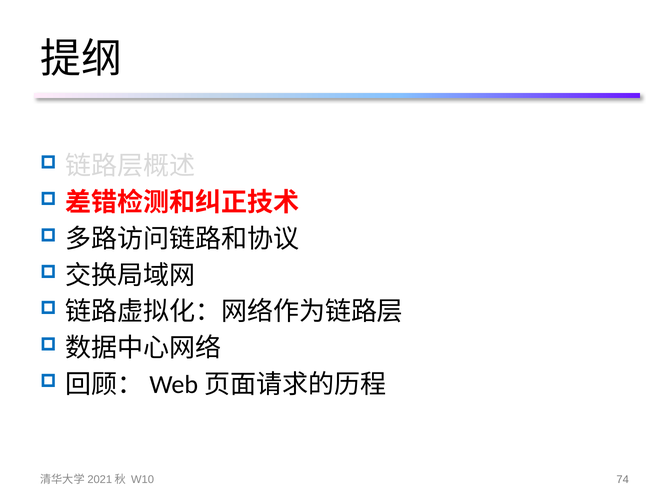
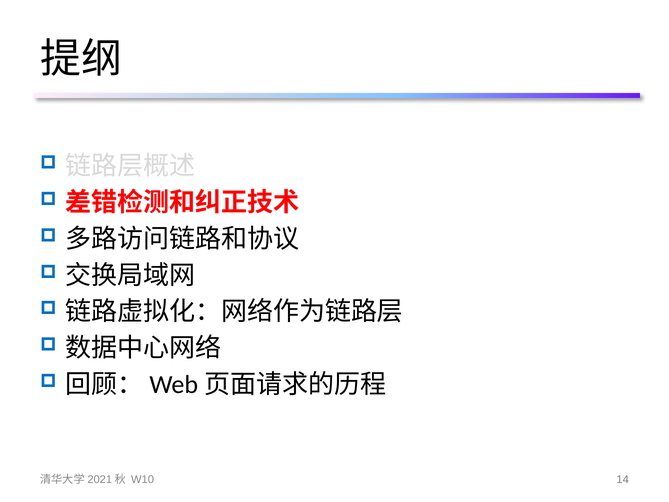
74: 74 -> 14
